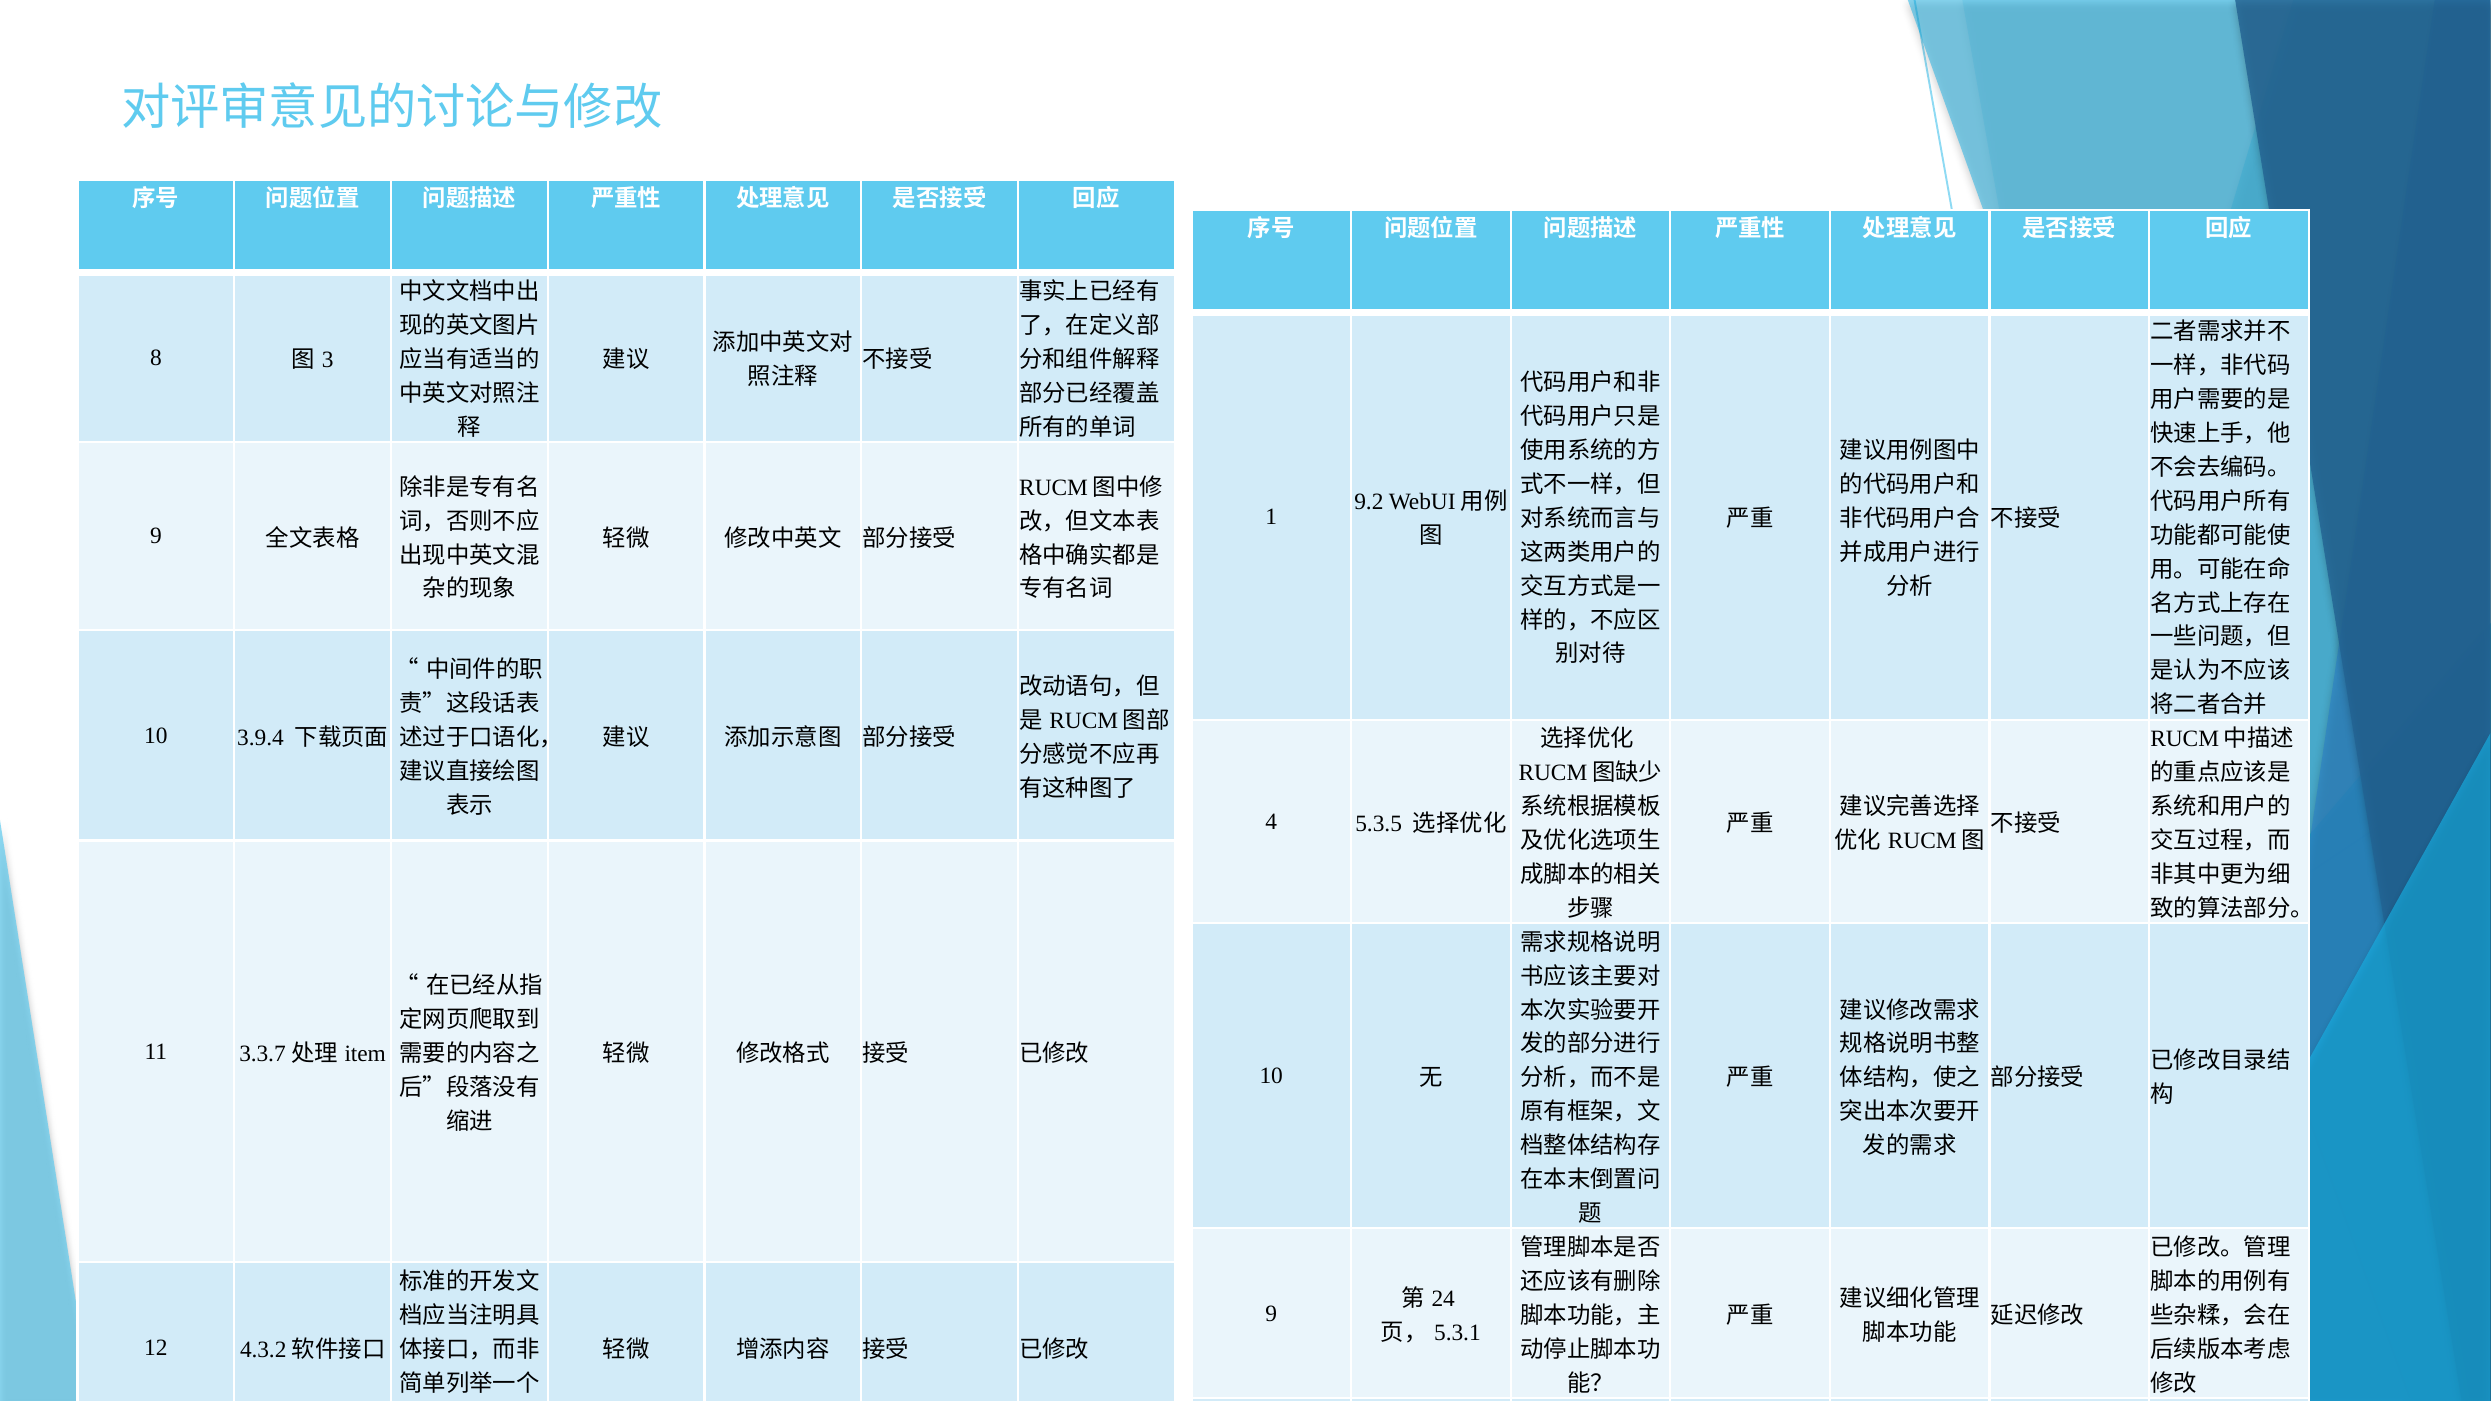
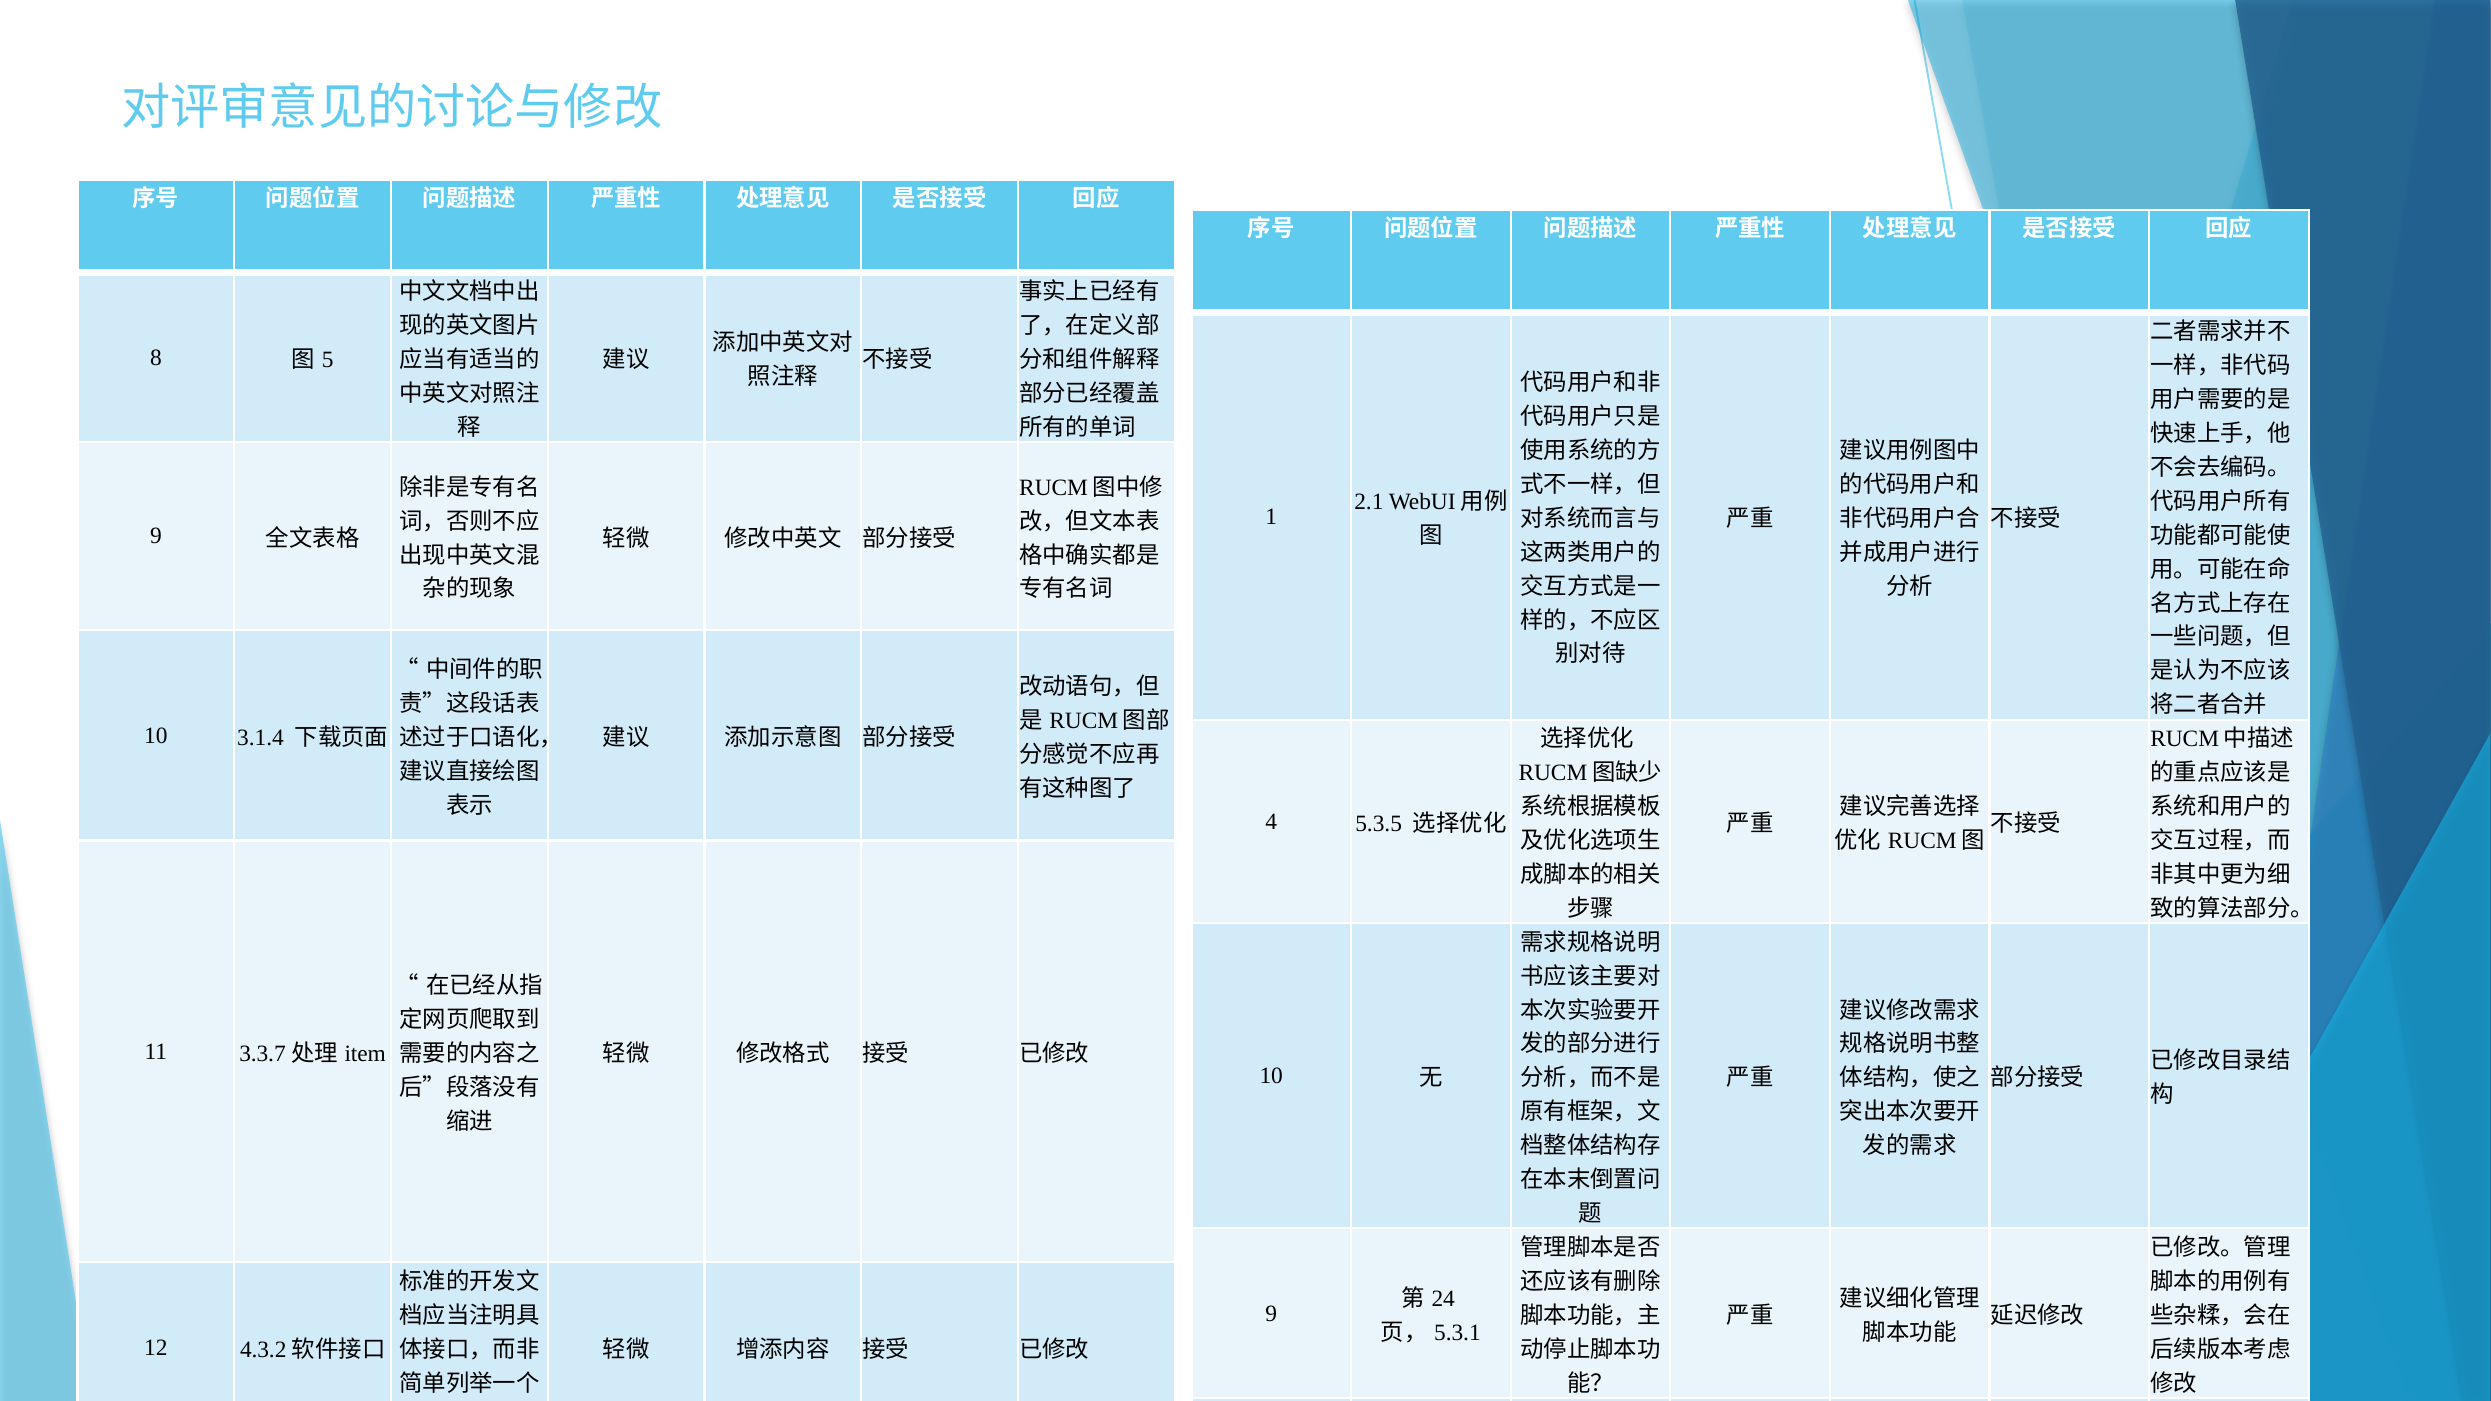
3: 3 -> 5
9.2: 9.2 -> 2.1
3.9.4: 3.9.4 -> 3.1.4
